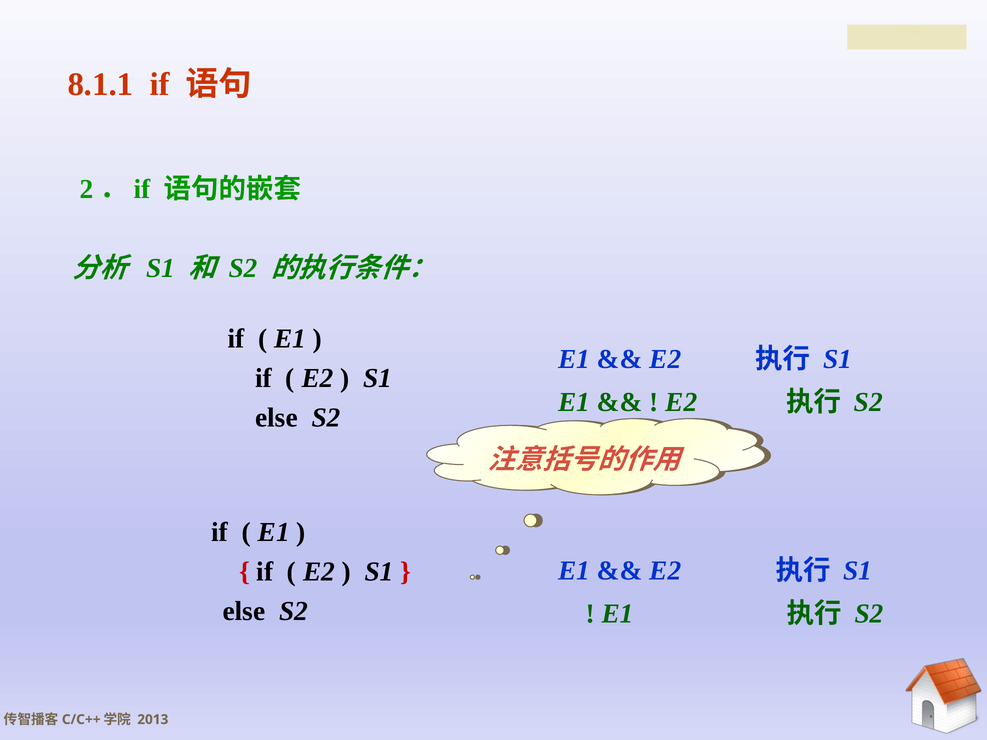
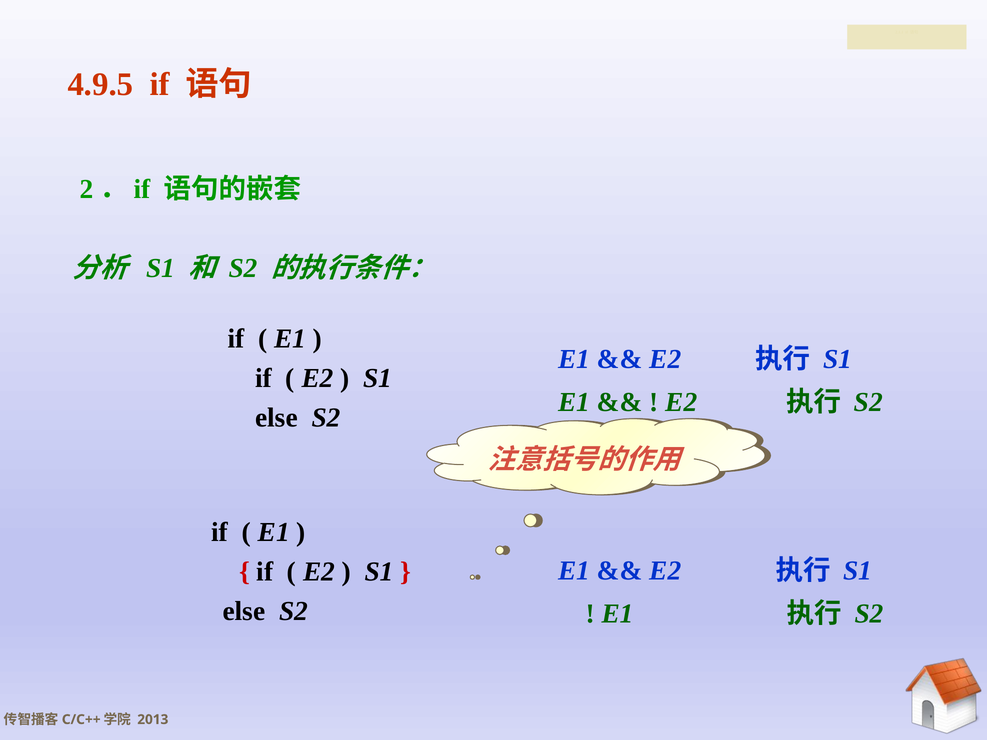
8.1.1: 8.1.1 -> 4.9.5
